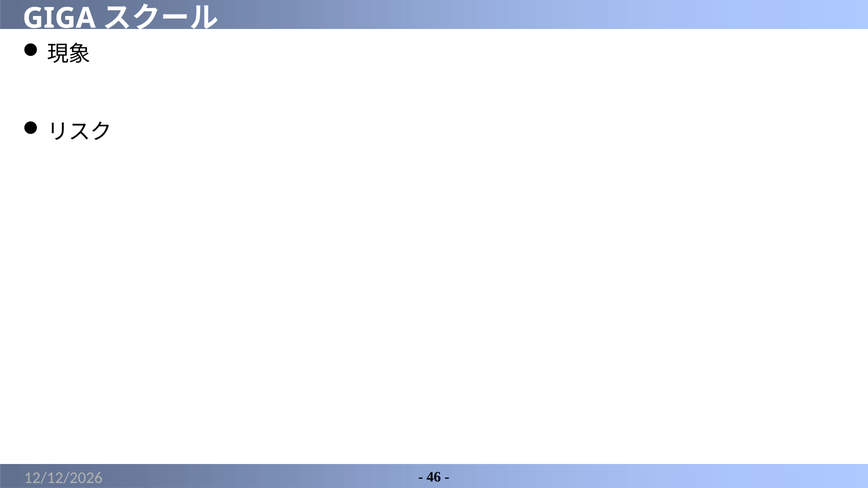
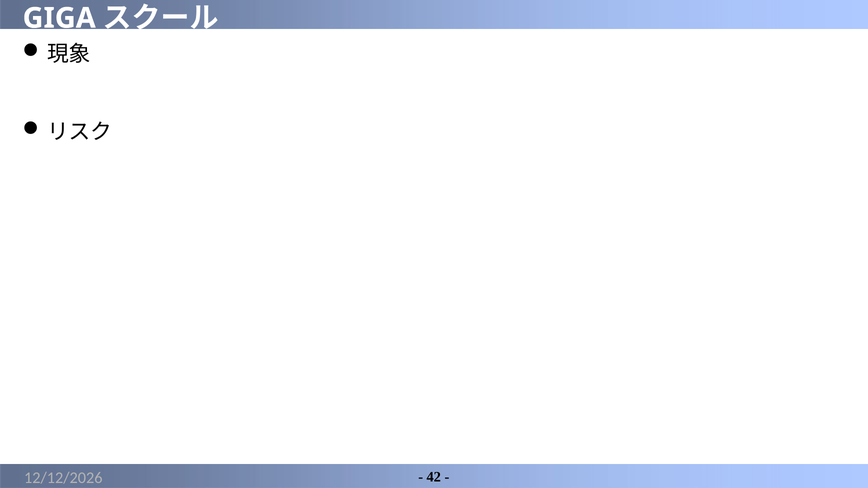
46: 46 -> 42
